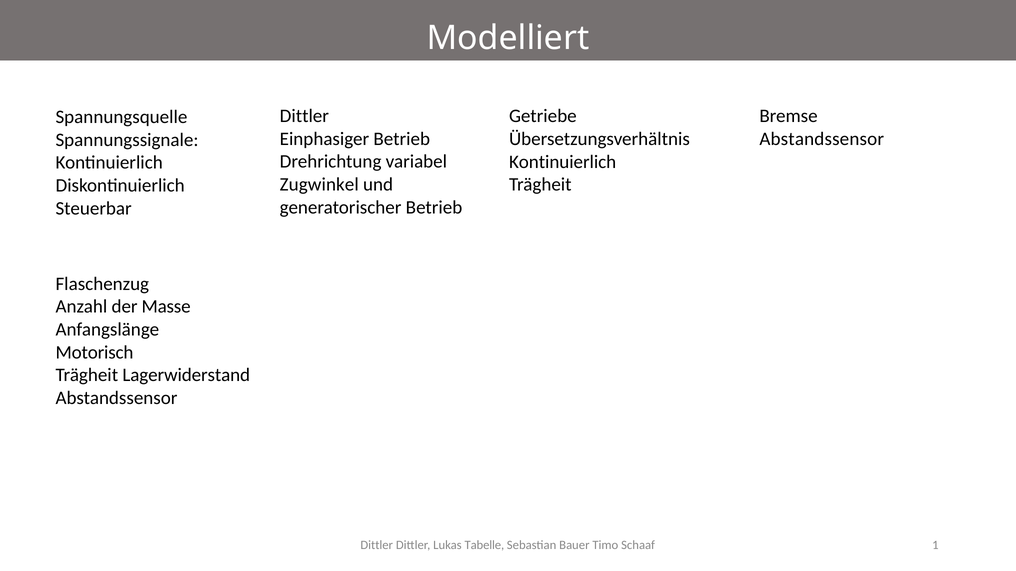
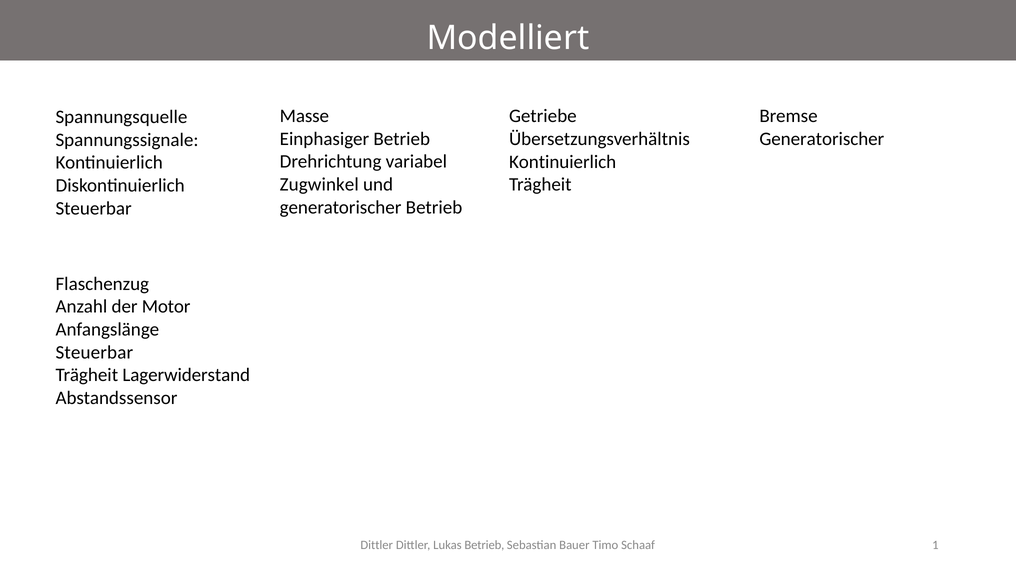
Dittler at (304, 116): Dittler -> Masse
Abstandssensor at (822, 139): Abstandssensor -> Generatorischer
Masse: Masse -> Motor
Motorisch at (95, 353): Motorisch -> Steuerbar
Lukas Tabelle: Tabelle -> Betrieb
